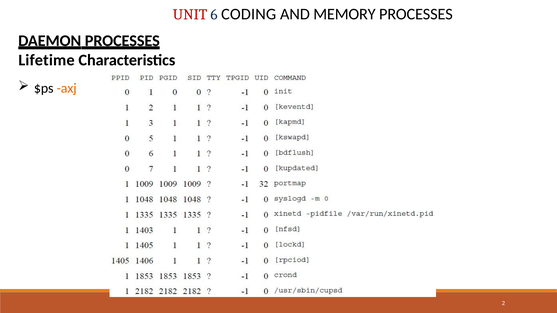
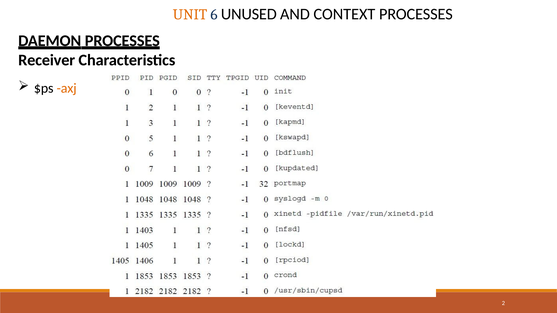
UNIT colour: red -> orange
CODING: CODING -> UNUSED
MEMORY: MEMORY -> CONTEXT
Lifetime: Lifetime -> Receiver
